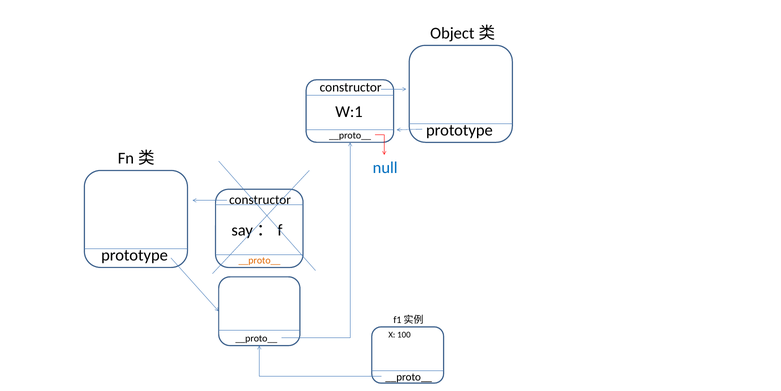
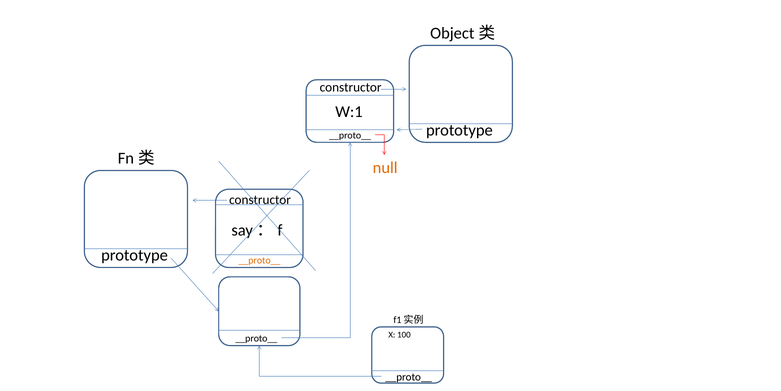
null colour: blue -> orange
